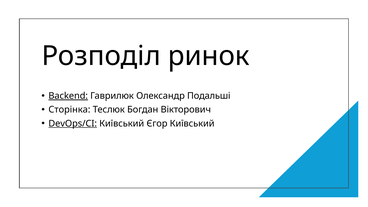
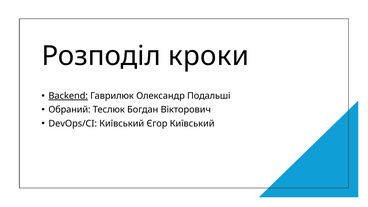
ринок: ринок -> кроки
Сторінка: Сторінка -> Обраний
DevOps/CI underline: present -> none
